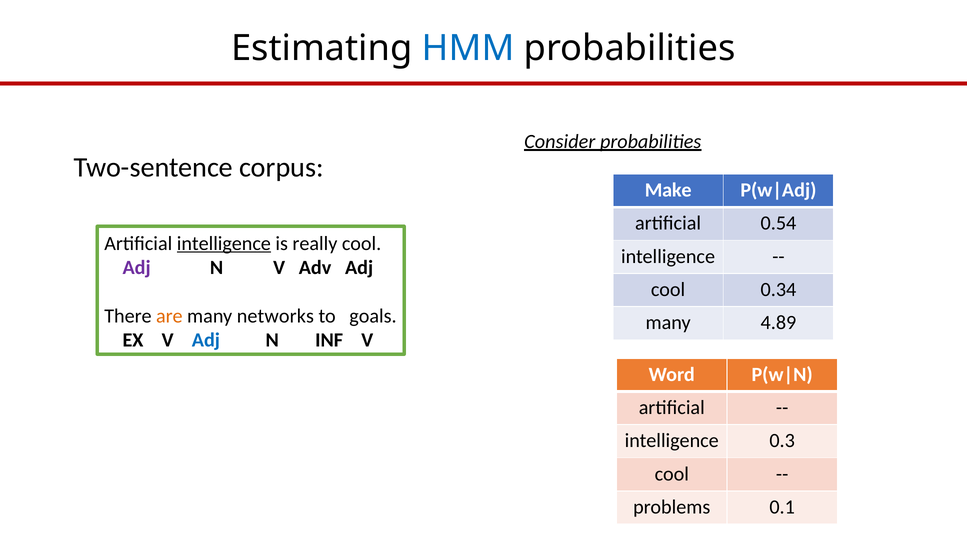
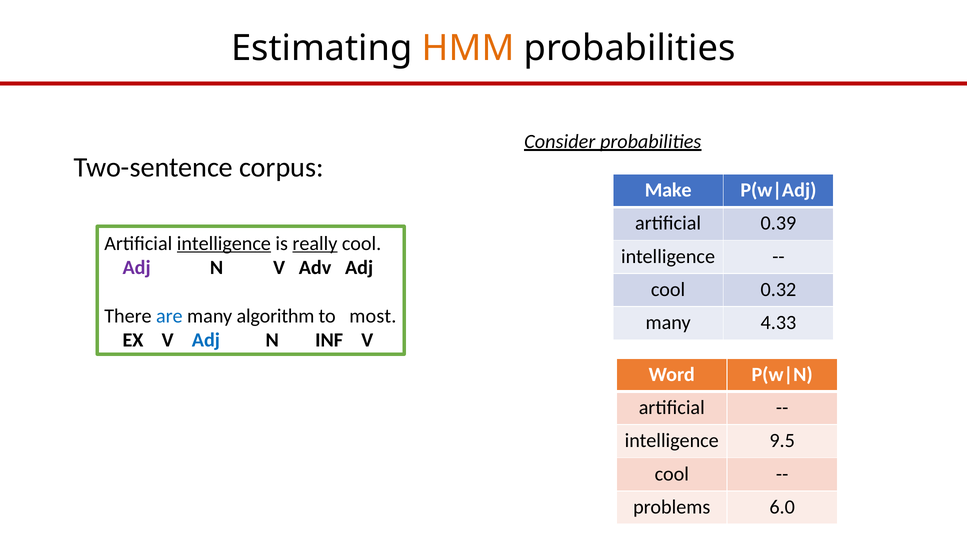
HMM colour: blue -> orange
0.54: 0.54 -> 0.39
really underline: none -> present
0.34: 0.34 -> 0.32
are colour: orange -> blue
networks: networks -> algorithm
goals: goals -> most
4.89: 4.89 -> 4.33
0.3: 0.3 -> 9.5
0.1: 0.1 -> 6.0
